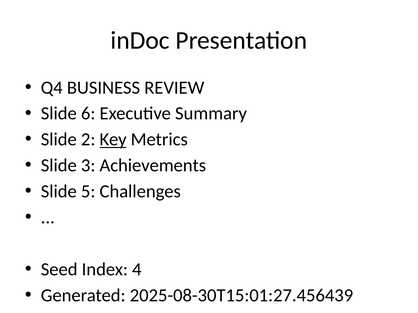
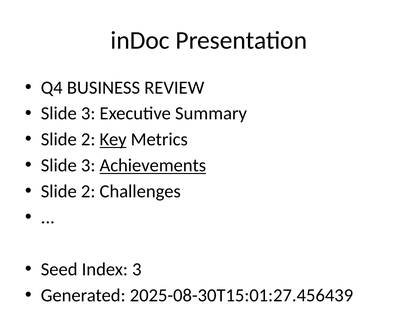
6 at (88, 114): 6 -> 3
Achievements underline: none -> present
5 at (88, 192): 5 -> 2
Index 4: 4 -> 3
